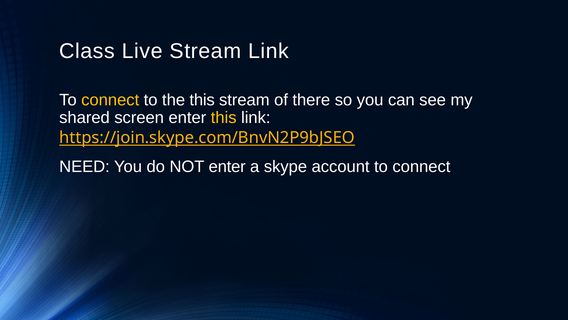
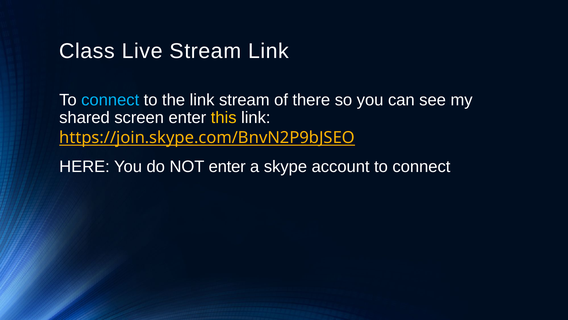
connect at (110, 100) colour: yellow -> light blue
the this: this -> link
NEED: NEED -> HERE
